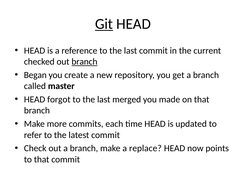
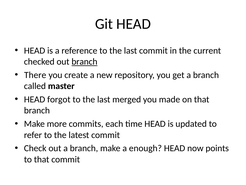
Git underline: present -> none
Began: Began -> There
replace: replace -> enough
